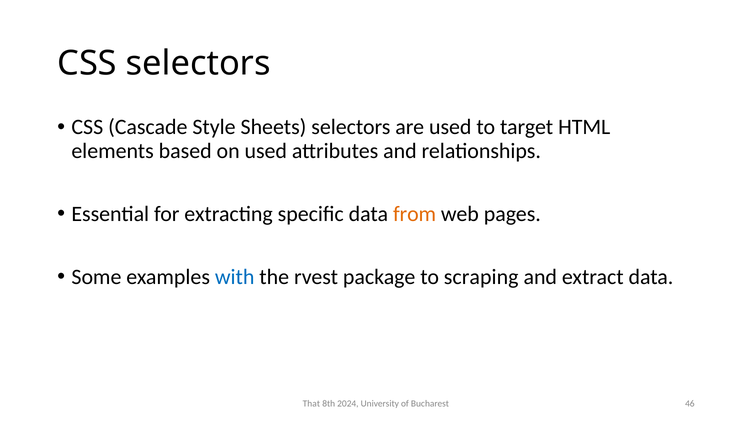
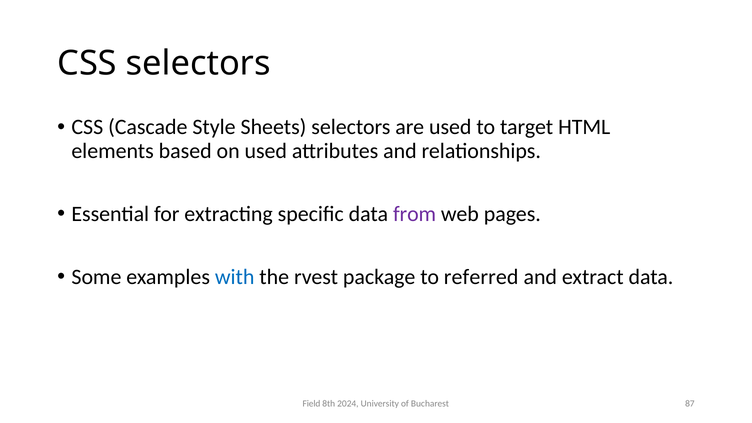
from colour: orange -> purple
scraping: scraping -> referred
That: That -> Field
46: 46 -> 87
